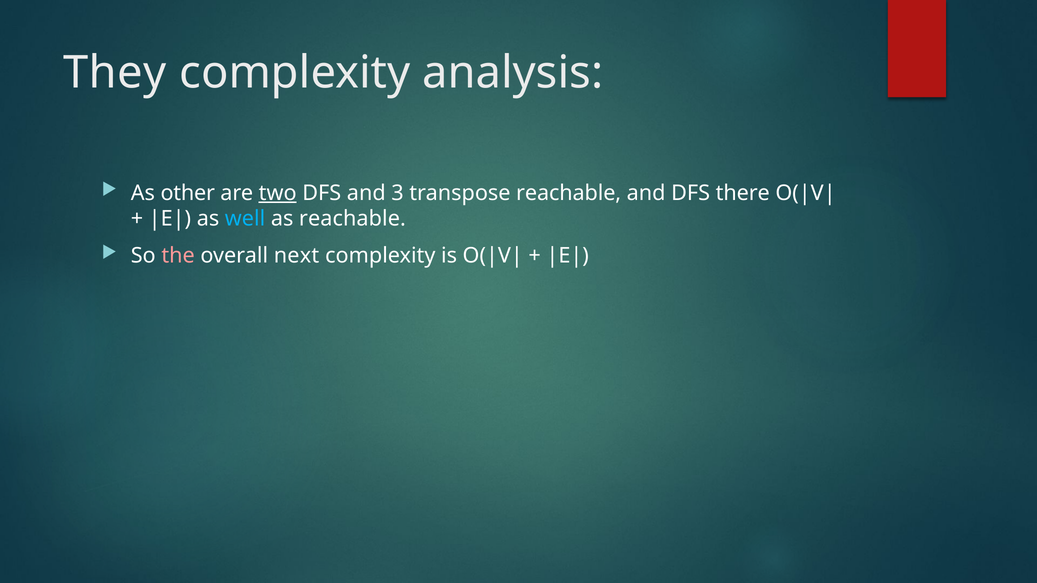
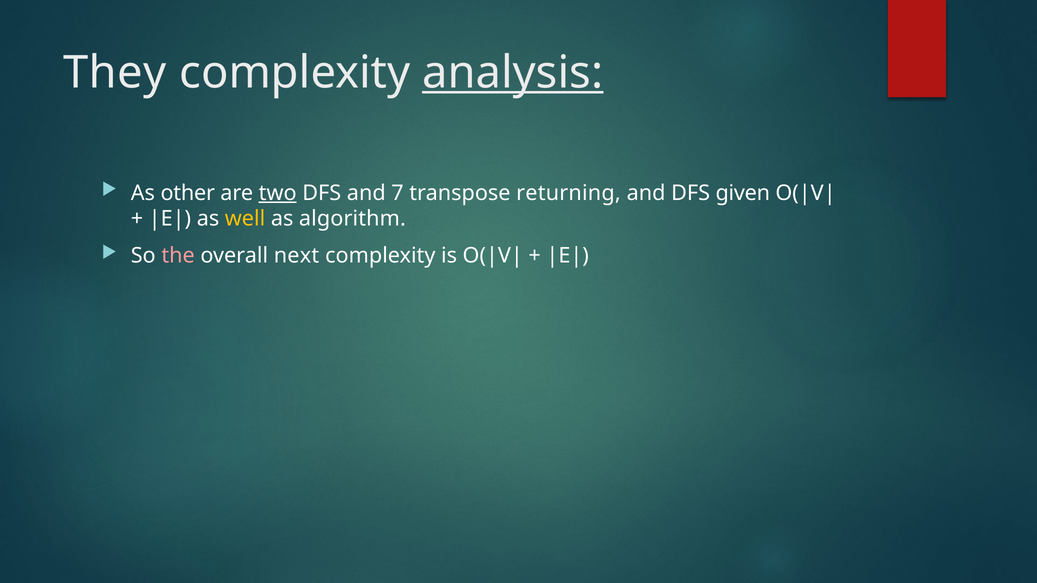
analysis underline: none -> present
3: 3 -> 7
transpose reachable: reachable -> returning
there: there -> given
well colour: light blue -> yellow
as reachable: reachable -> algorithm
